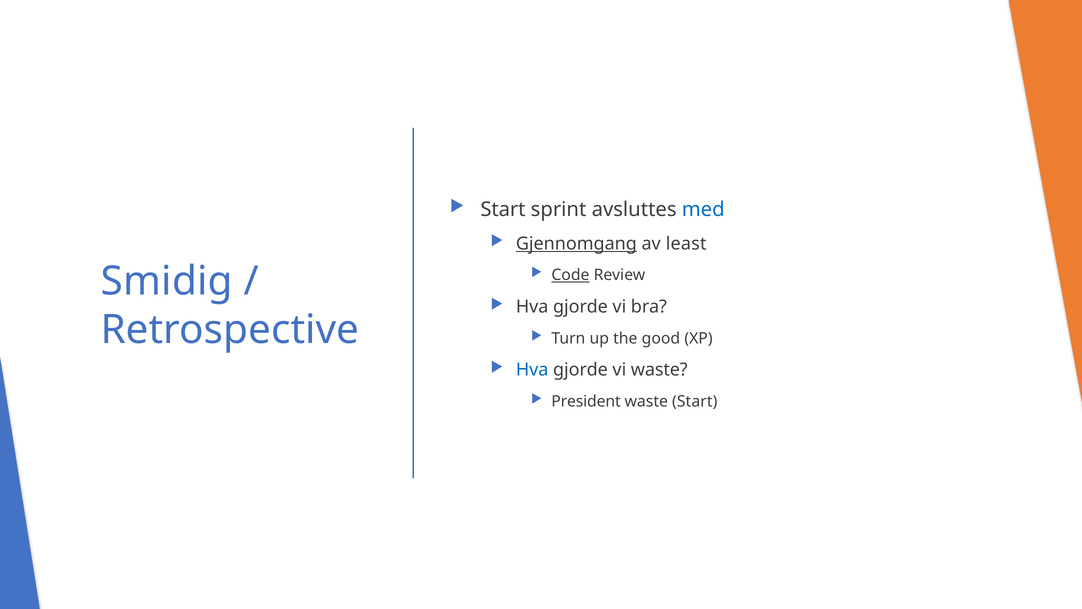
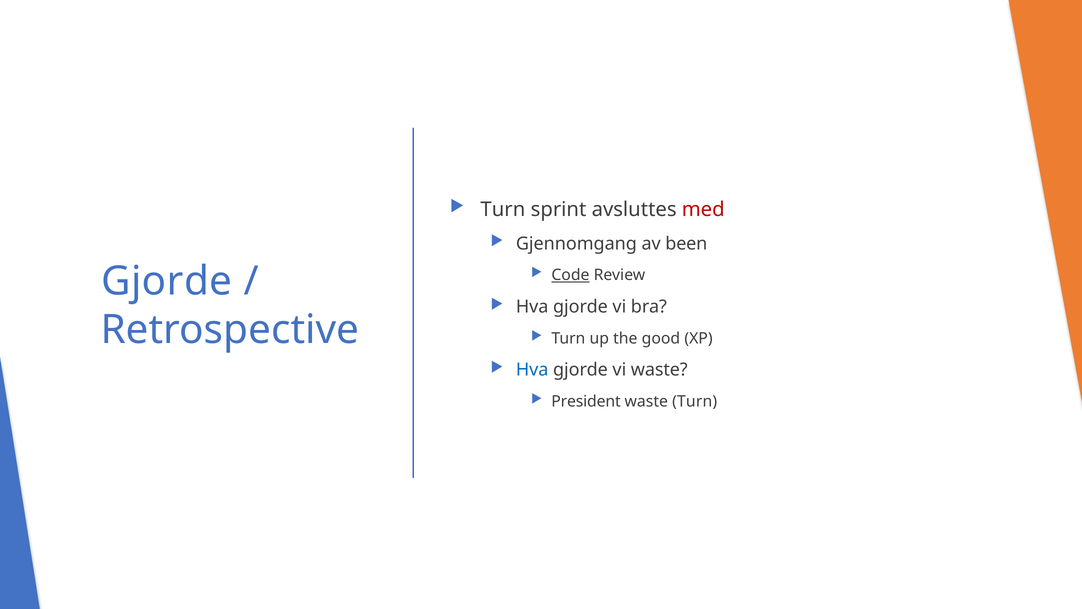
Start at (503, 209): Start -> Turn
med colour: blue -> red
Gjennomgang underline: present -> none
least: least -> been
Smidig at (167, 281): Smidig -> Gjorde
waste Start: Start -> Turn
